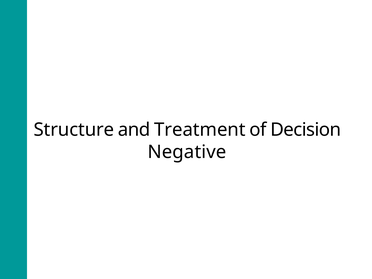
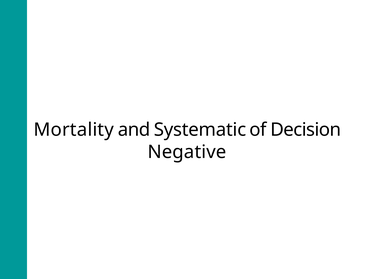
Structure: Structure -> Mortality
Treatment: Treatment -> Systematic
